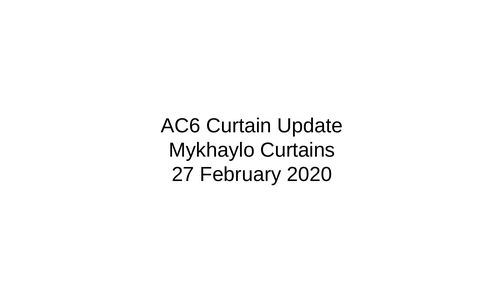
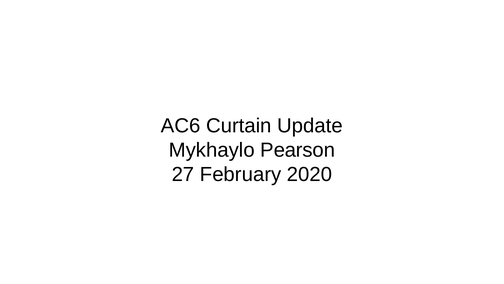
Curtains: Curtains -> Pearson
